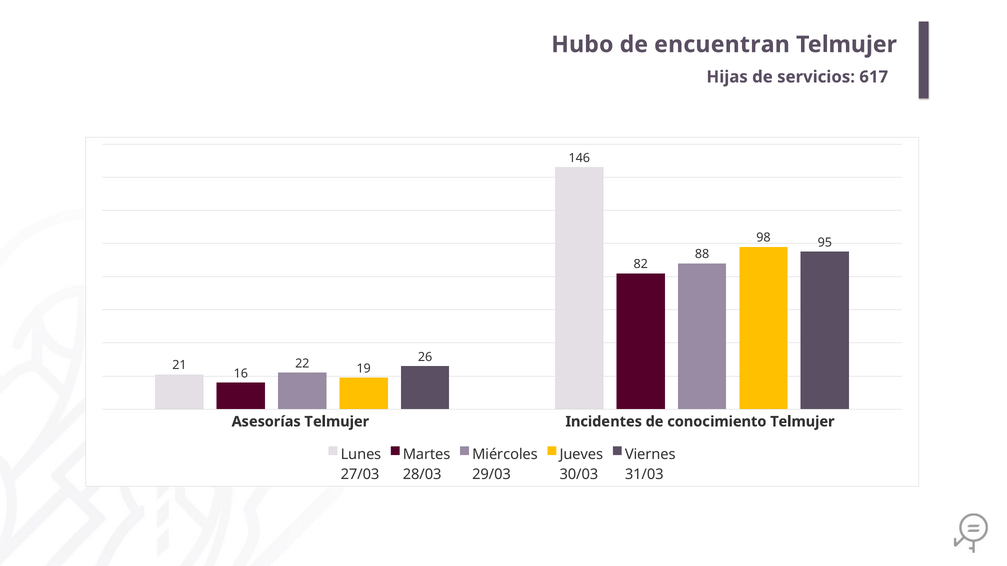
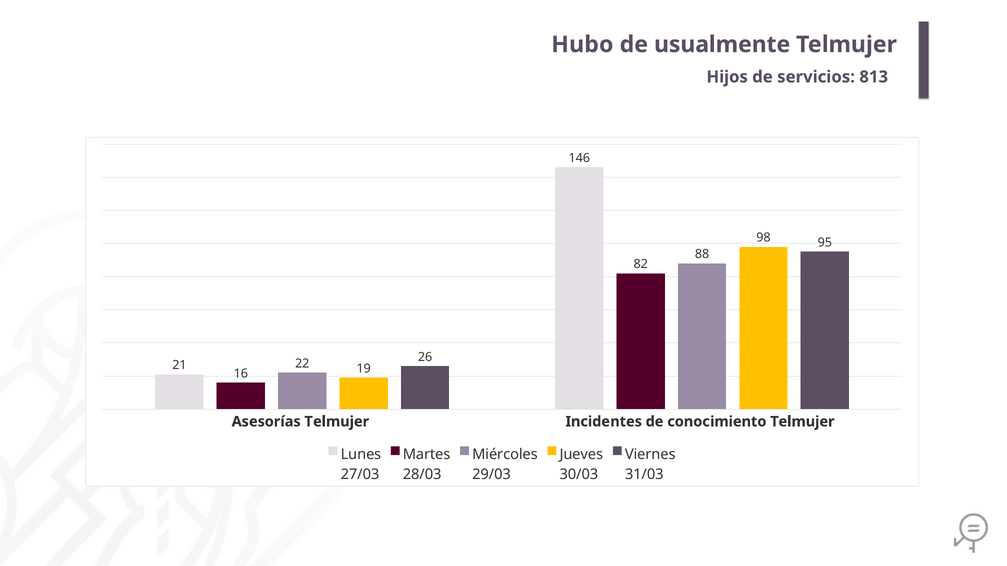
encuentran: encuentran -> usualmente
Hijas: Hijas -> Hijos
617: 617 -> 813
